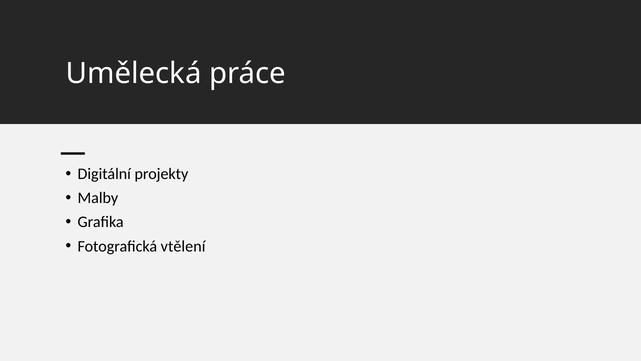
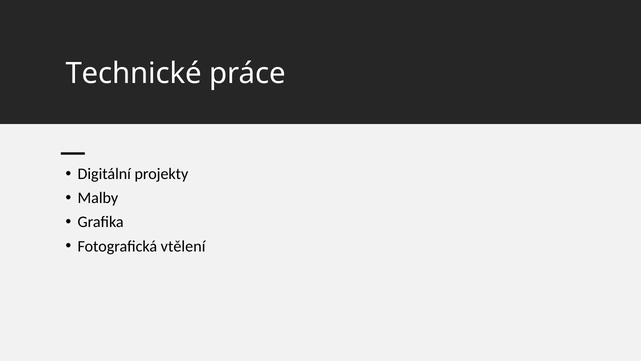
Umělecká: Umělecká -> Technické
